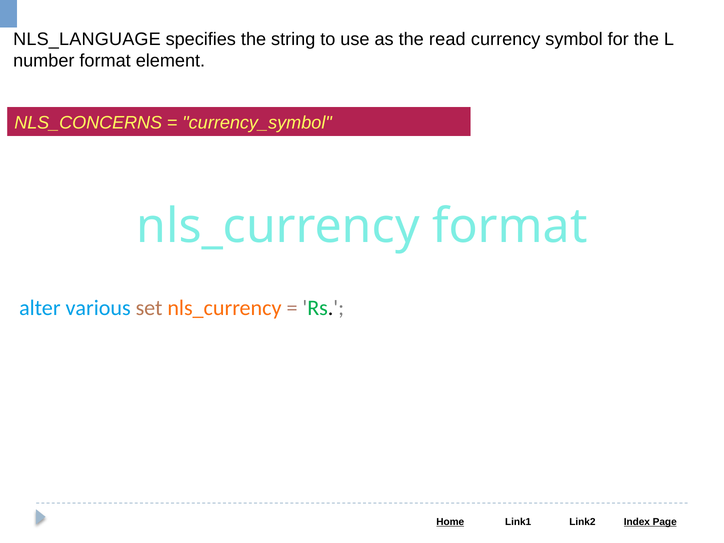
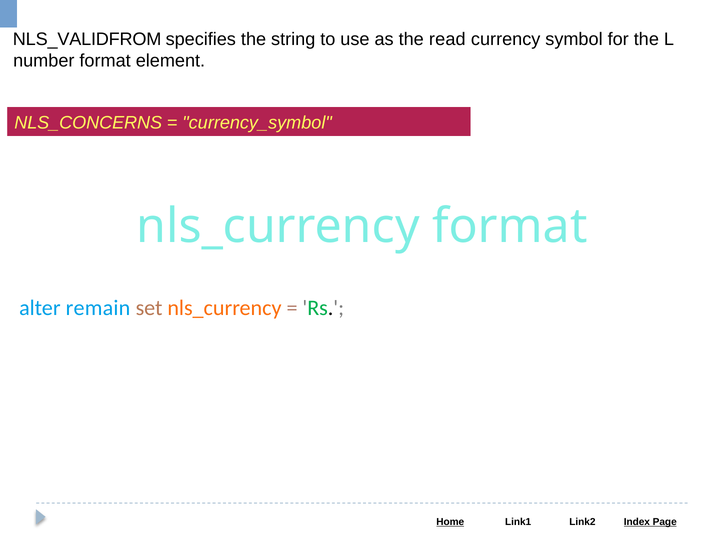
NLS_LANGUAGE: NLS_LANGUAGE -> NLS_VALIDFROM
various: various -> remain
